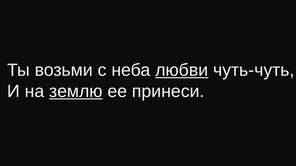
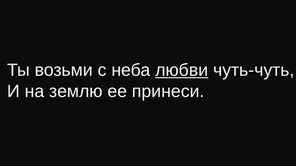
землю underline: present -> none
